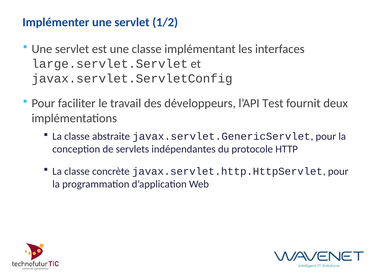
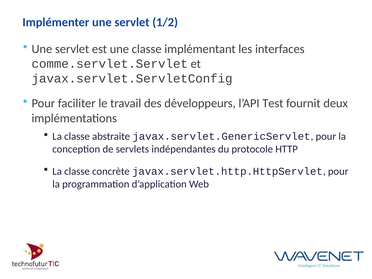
large.servlet.Servlet: large.servlet.Servlet -> comme.servlet.Servlet
